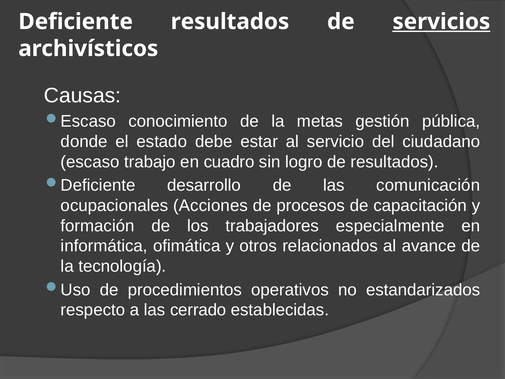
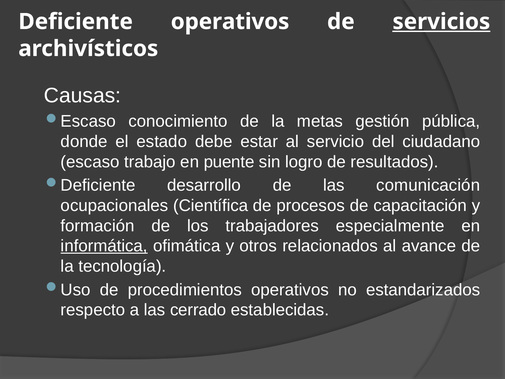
Deficiente resultados: resultados -> operativos
cuadro: cuadro -> puente
Acciones: Acciones -> Científica
informática underline: none -> present
